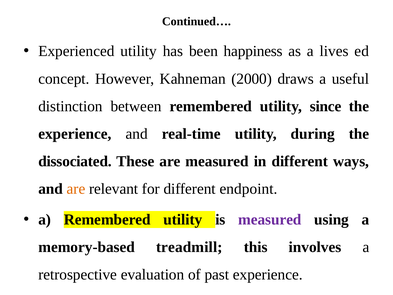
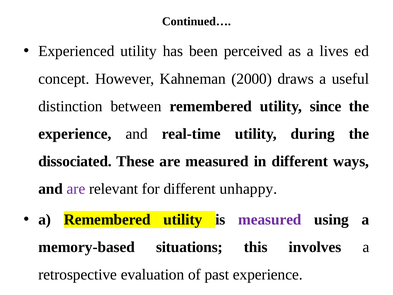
happiness: happiness -> perceived
are at (76, 189) colour: orange -> purple
endpoint: endpoint -> unhappy
treadmill: treadmill -> situations
